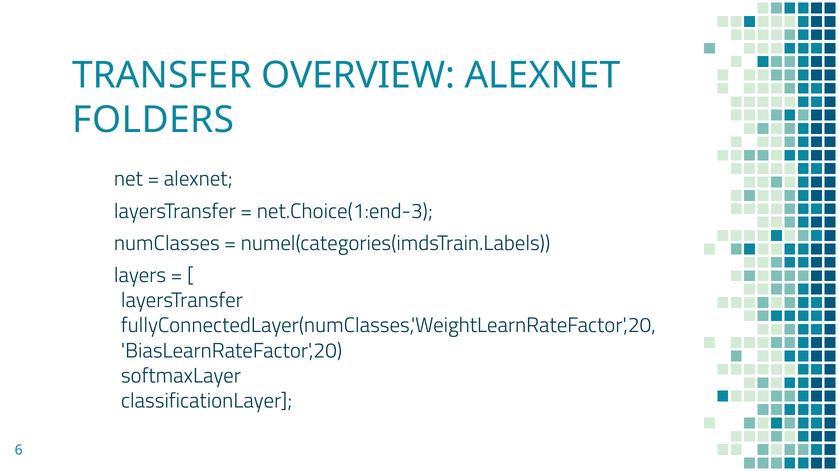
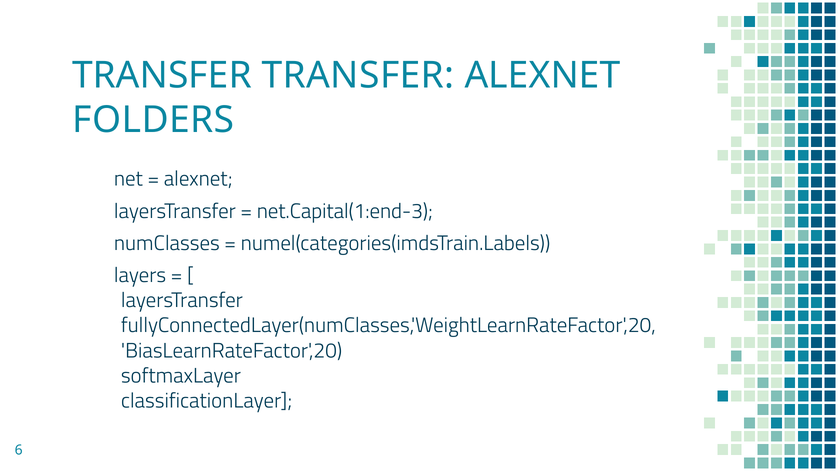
TRANSFER OVERVIEW: OVERVIEW -> TRANSFER
net.Choice(1:end-3: net.Choice(1:end-3 -> net.Capital(1:end-3
